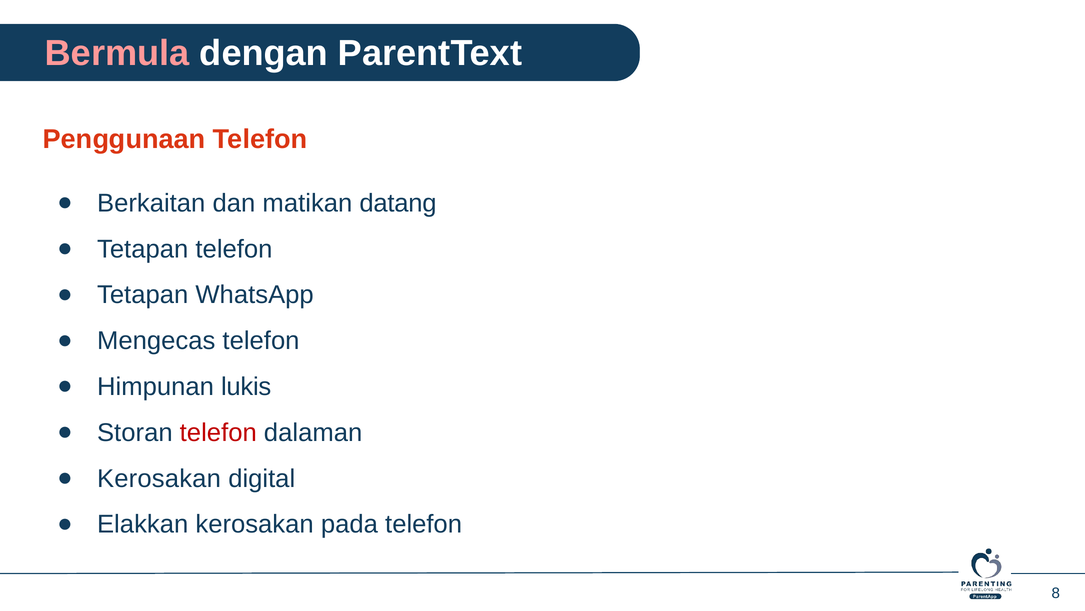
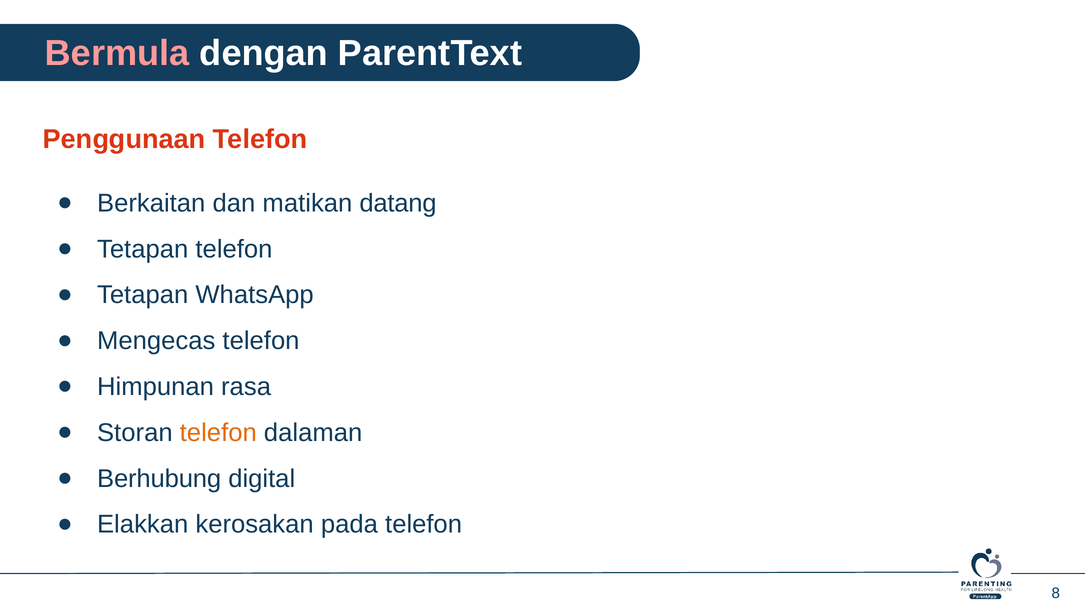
lukis: lukis -> rasa
telefon at (218, 432) colour: red -> orange
Kerosakan at (159, 478): Kerosakan -> Berhubung
